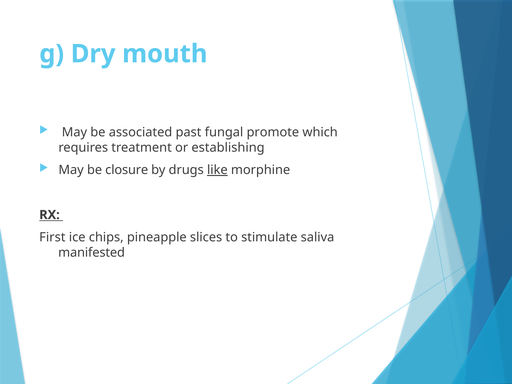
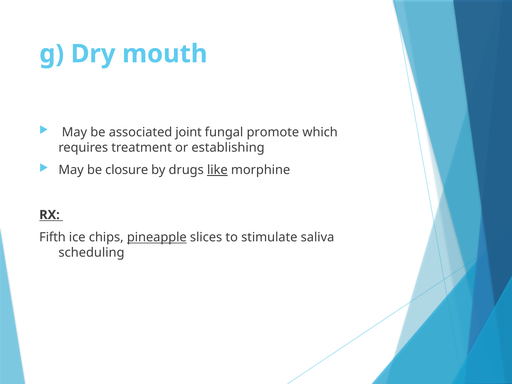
past: past -> joint
First: First -> Fifth
pineapple underline: none -> present
manifested: manifested -> scheduling
